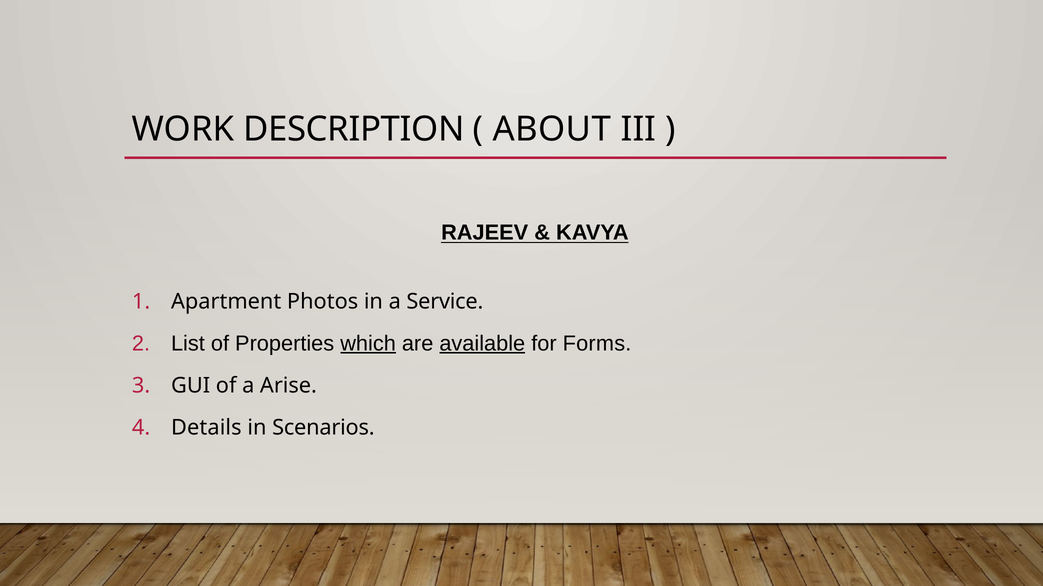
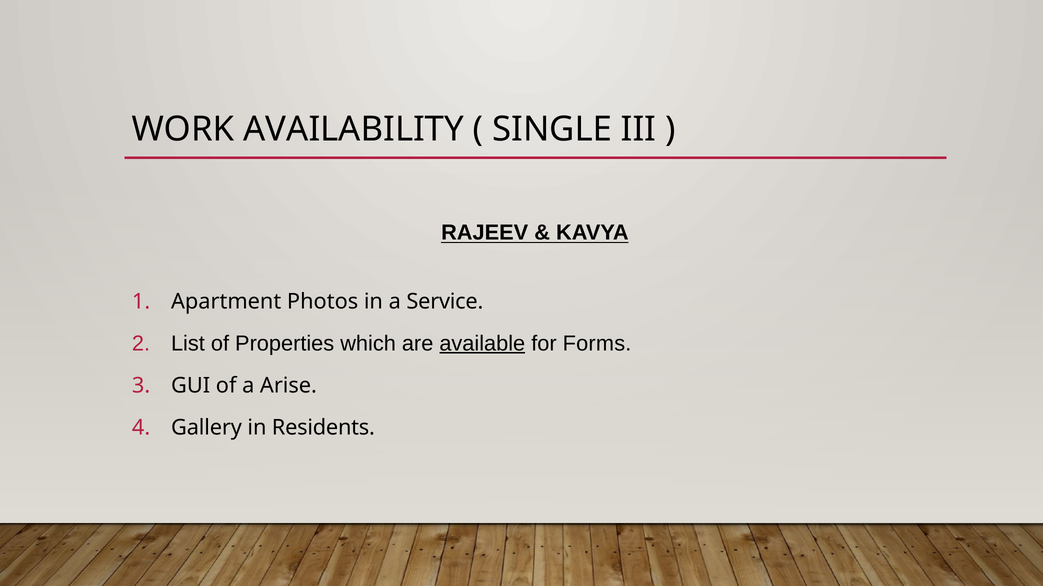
DESCRIPTION: DESCRIPTION -> AVAILABILITY
ABOUT: ABOUT -> SINGLE
which underline: present -> none
Details: Details -> Gallery
Scenarios: Scenarios -> Residents
